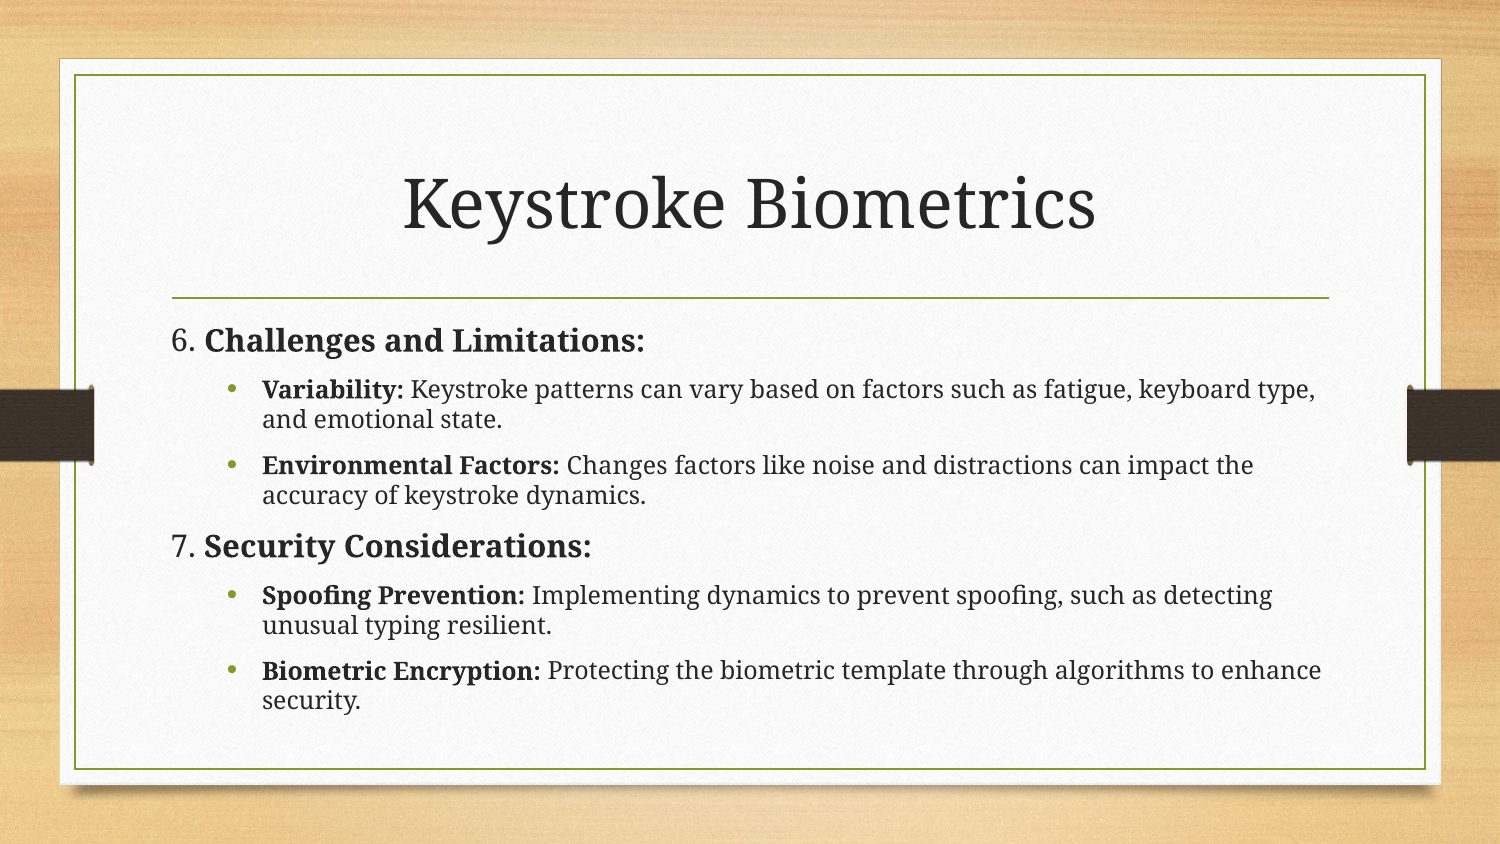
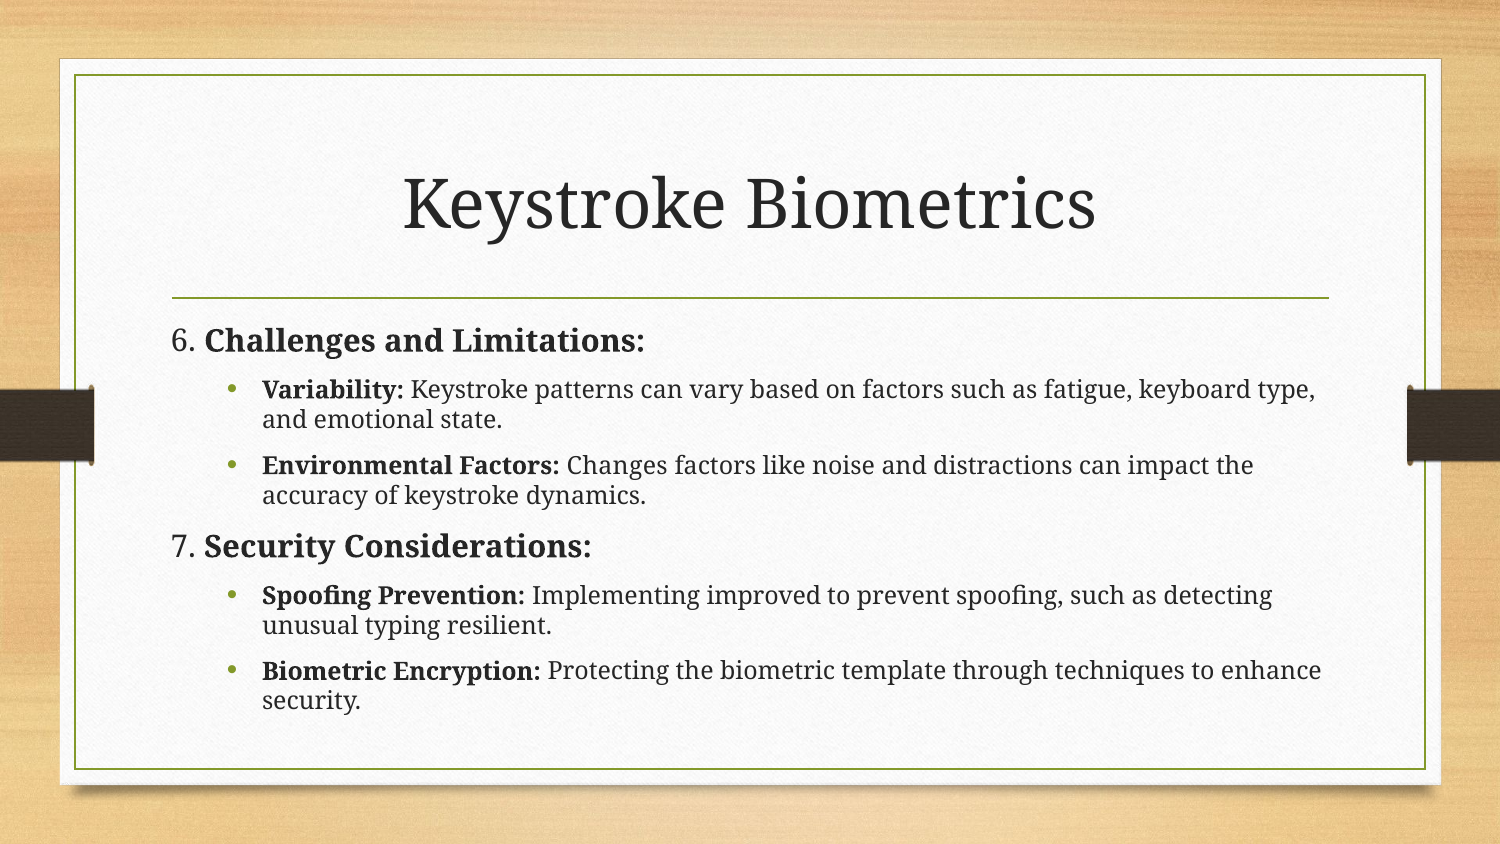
Implementing dynamics: dynamics -> improved
algorithms: algorithms -> techniques
